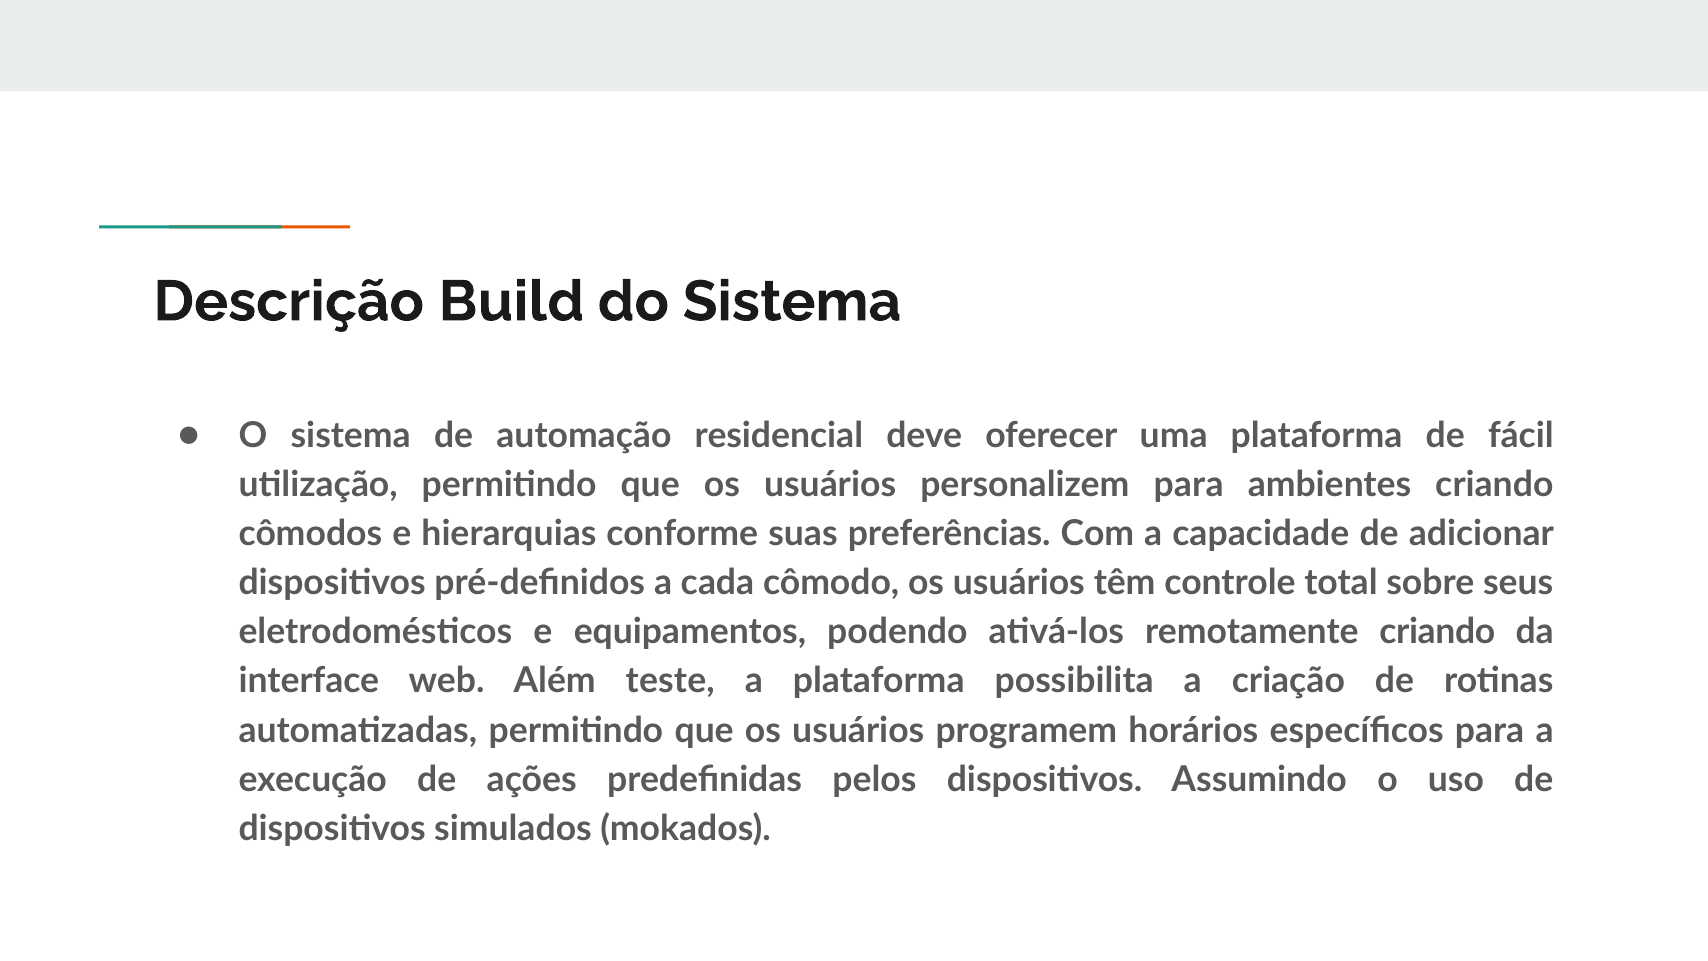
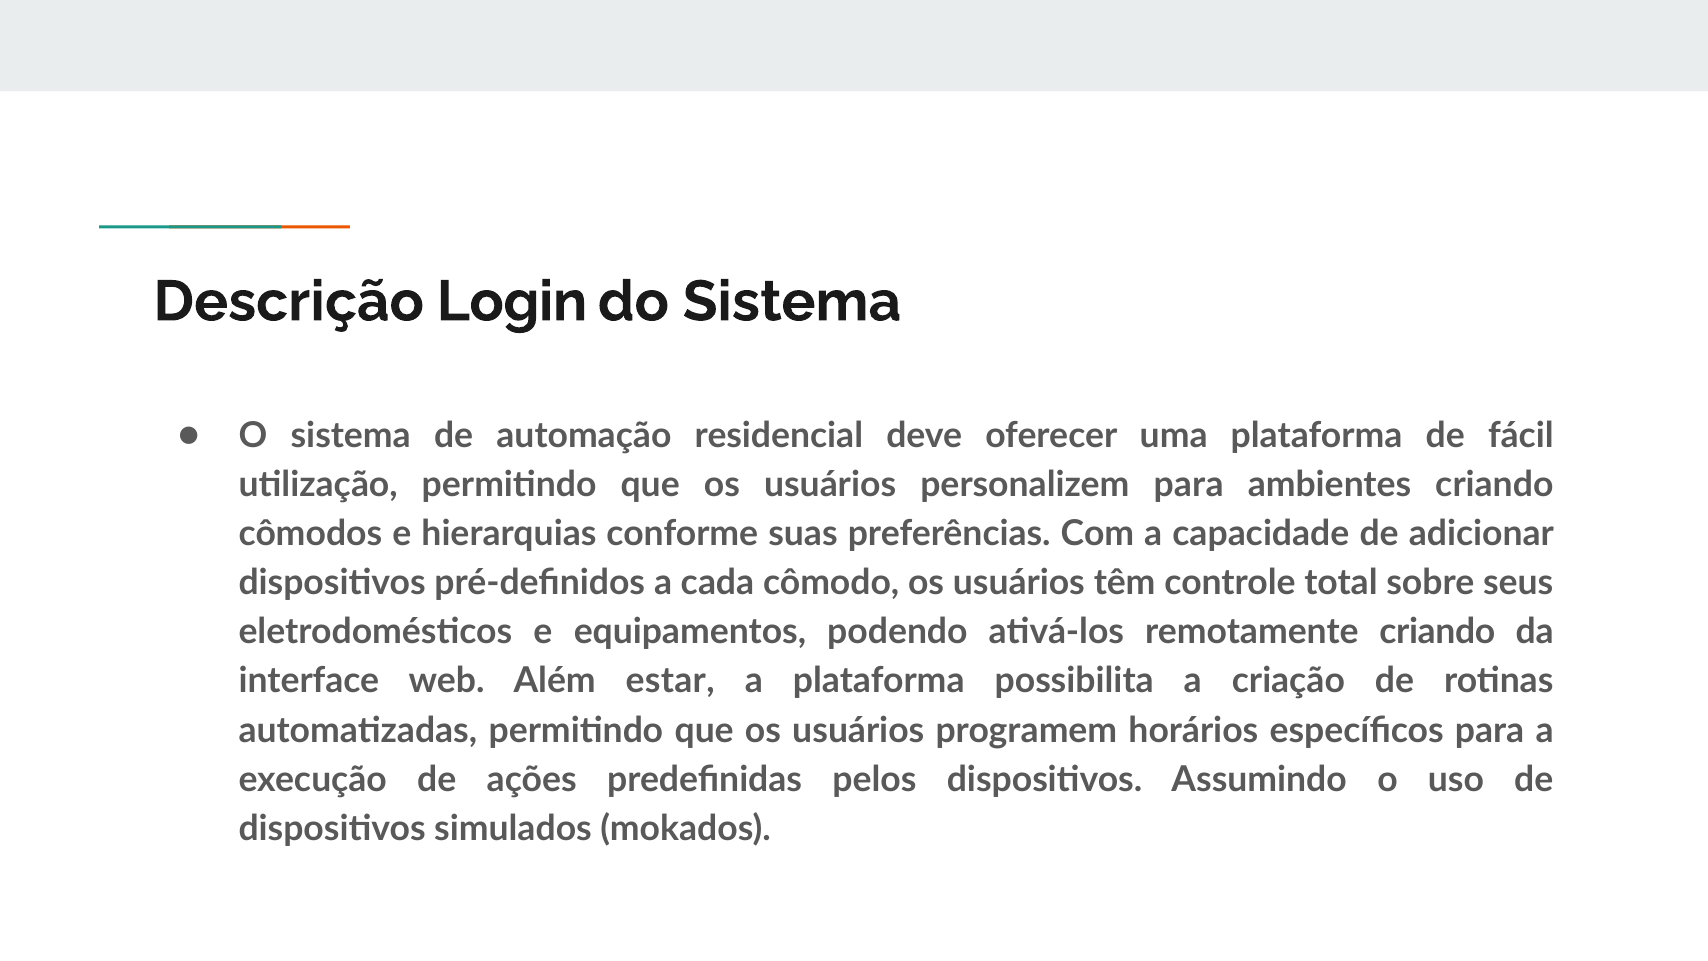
Build: Build -> Login
teste: teste -> estar
